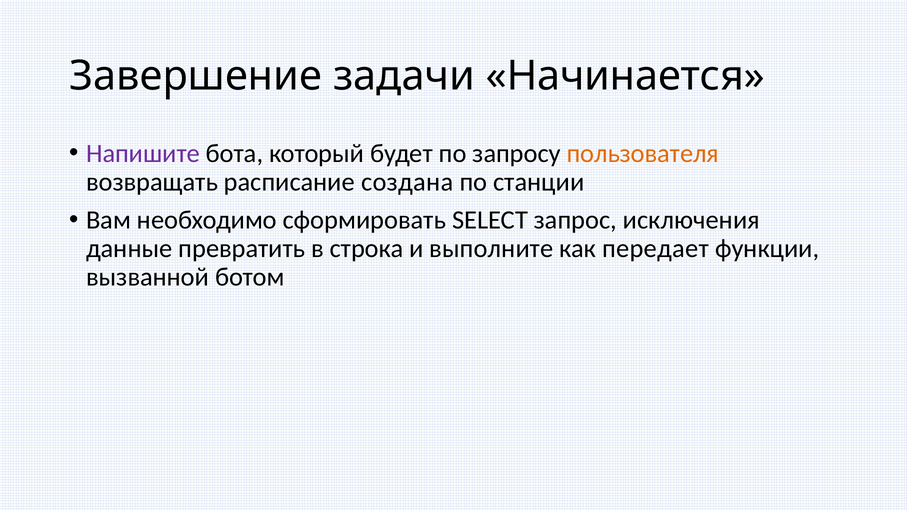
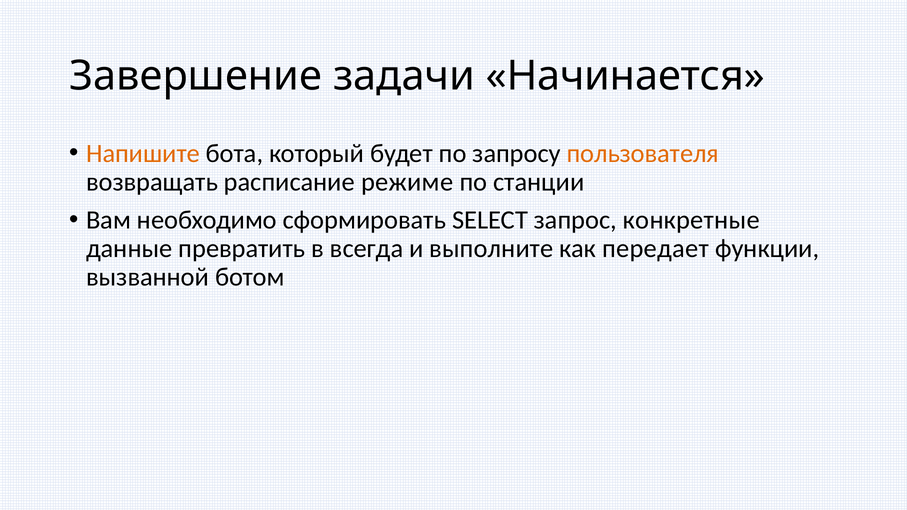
Напишите colour: purple -> orange
создана: создана -> режиме
исключения: исключения -> конкретные
строка: строка -> всегда
